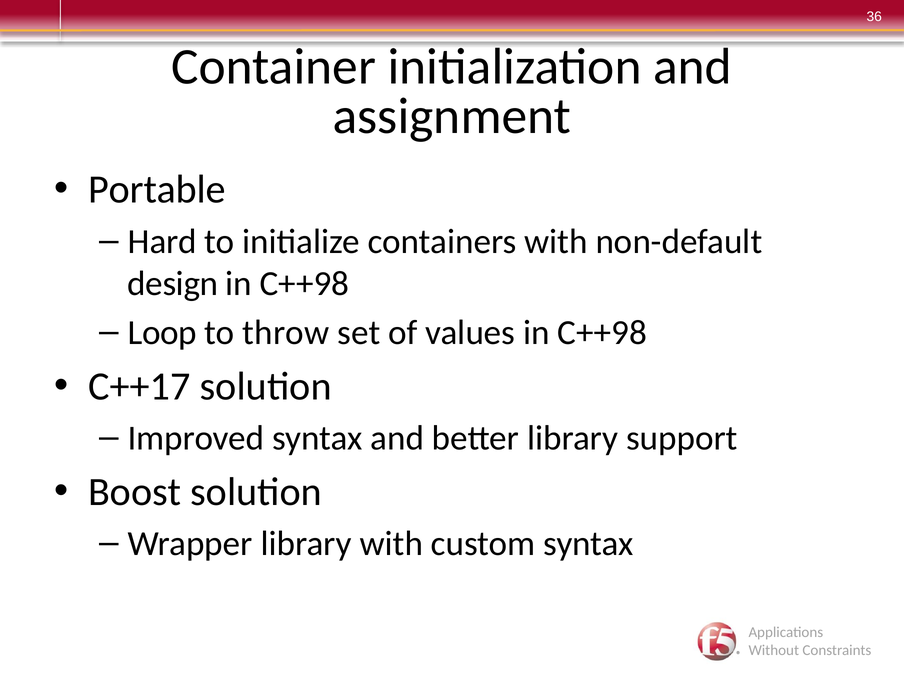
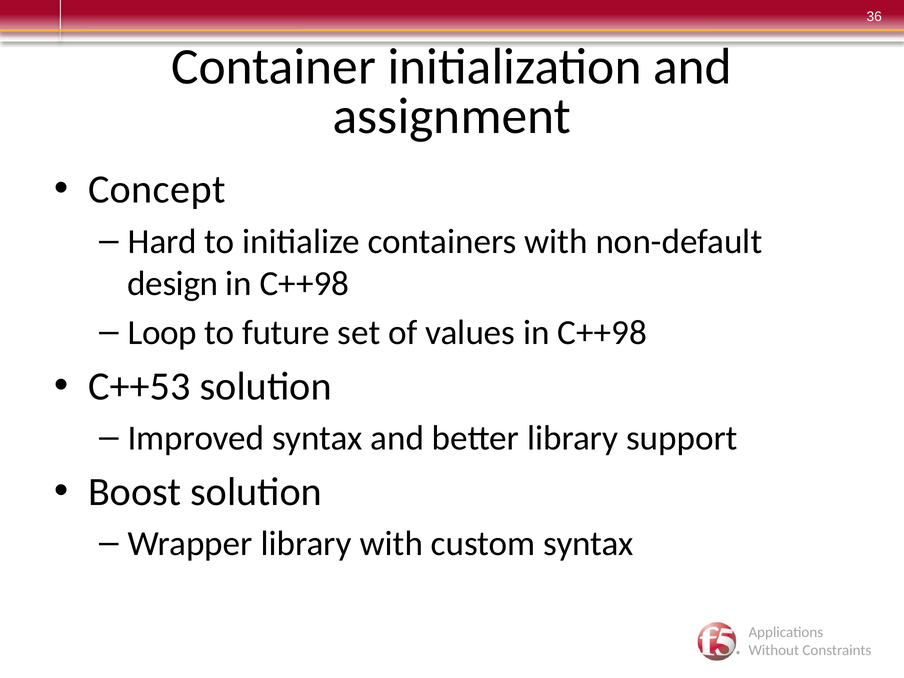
Portable: Portable -> Concept
throw: throw -> future
C++17: C++17 -> C++53
